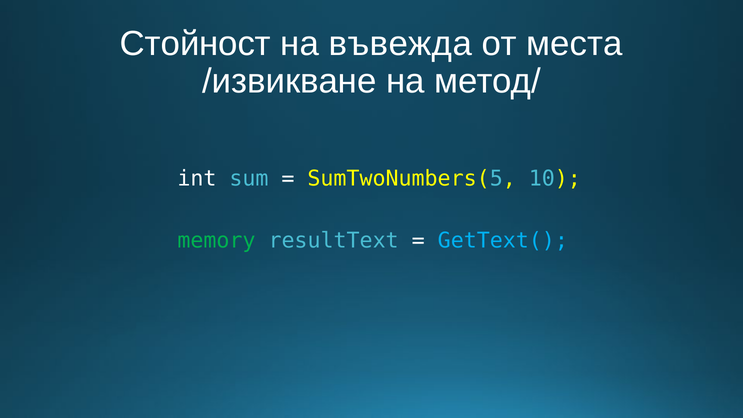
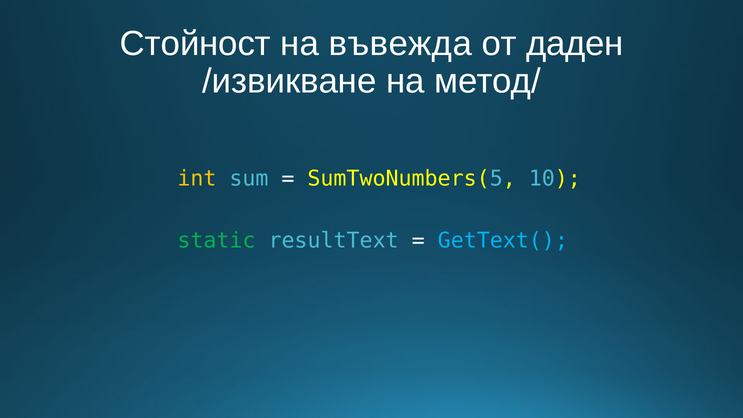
места: места -> даден
int colour: white -> yellow
memory: memory -> static
